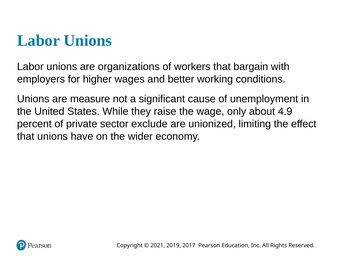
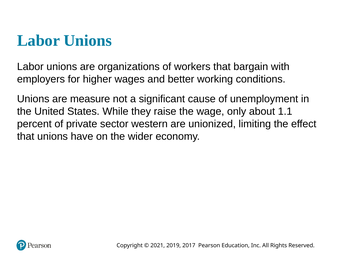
4.9: 4.9 -> 1.1
exclude: exclude -> western
